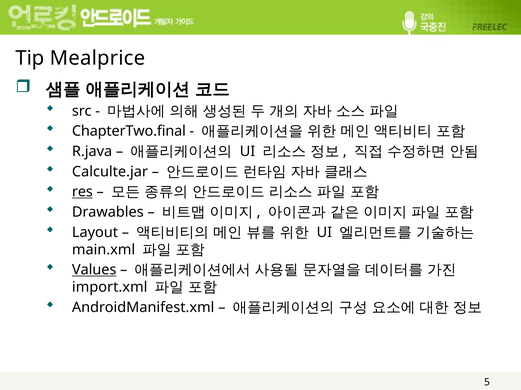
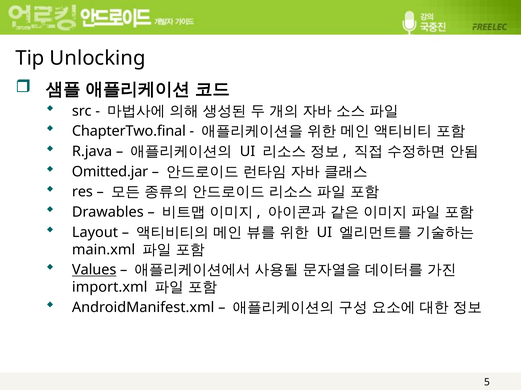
Mealprice: Mealprice -> Unlocking
Calculte.jar: Calculte.jar -> Omitted.jar
res underline: present -> none
